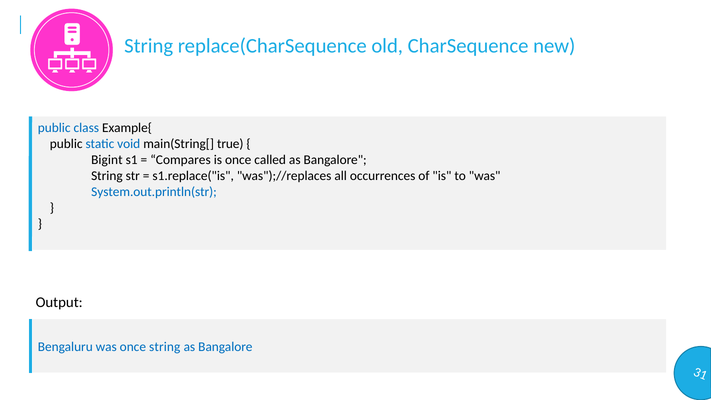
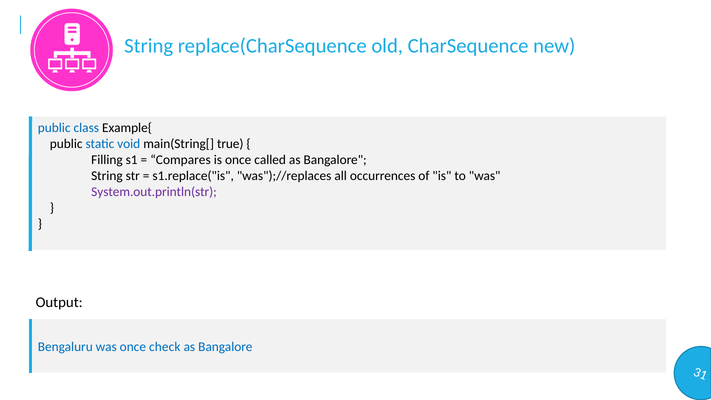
Bigint: Bigint -> Filling
System.out.println(str colour: blue -> purple
once string: string -> check
